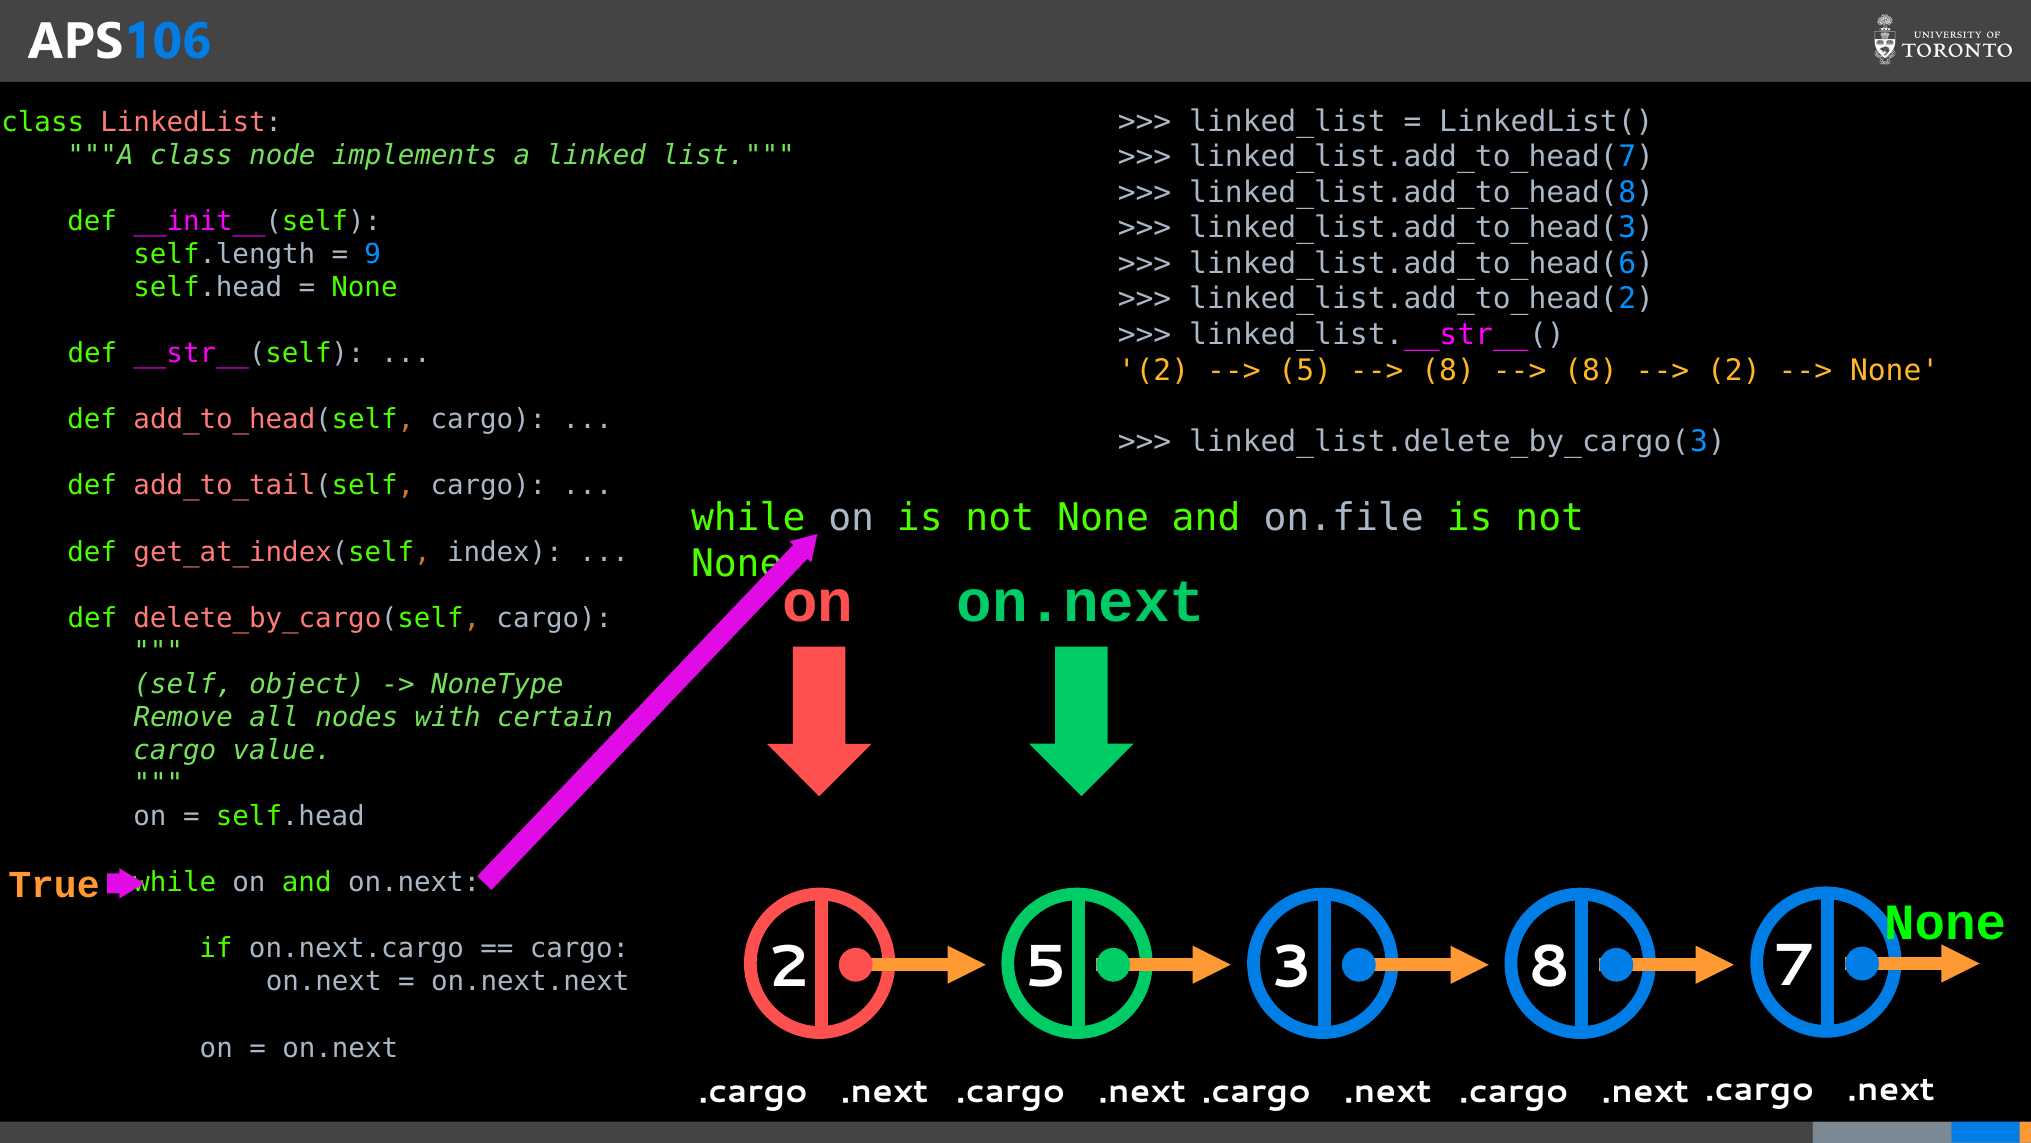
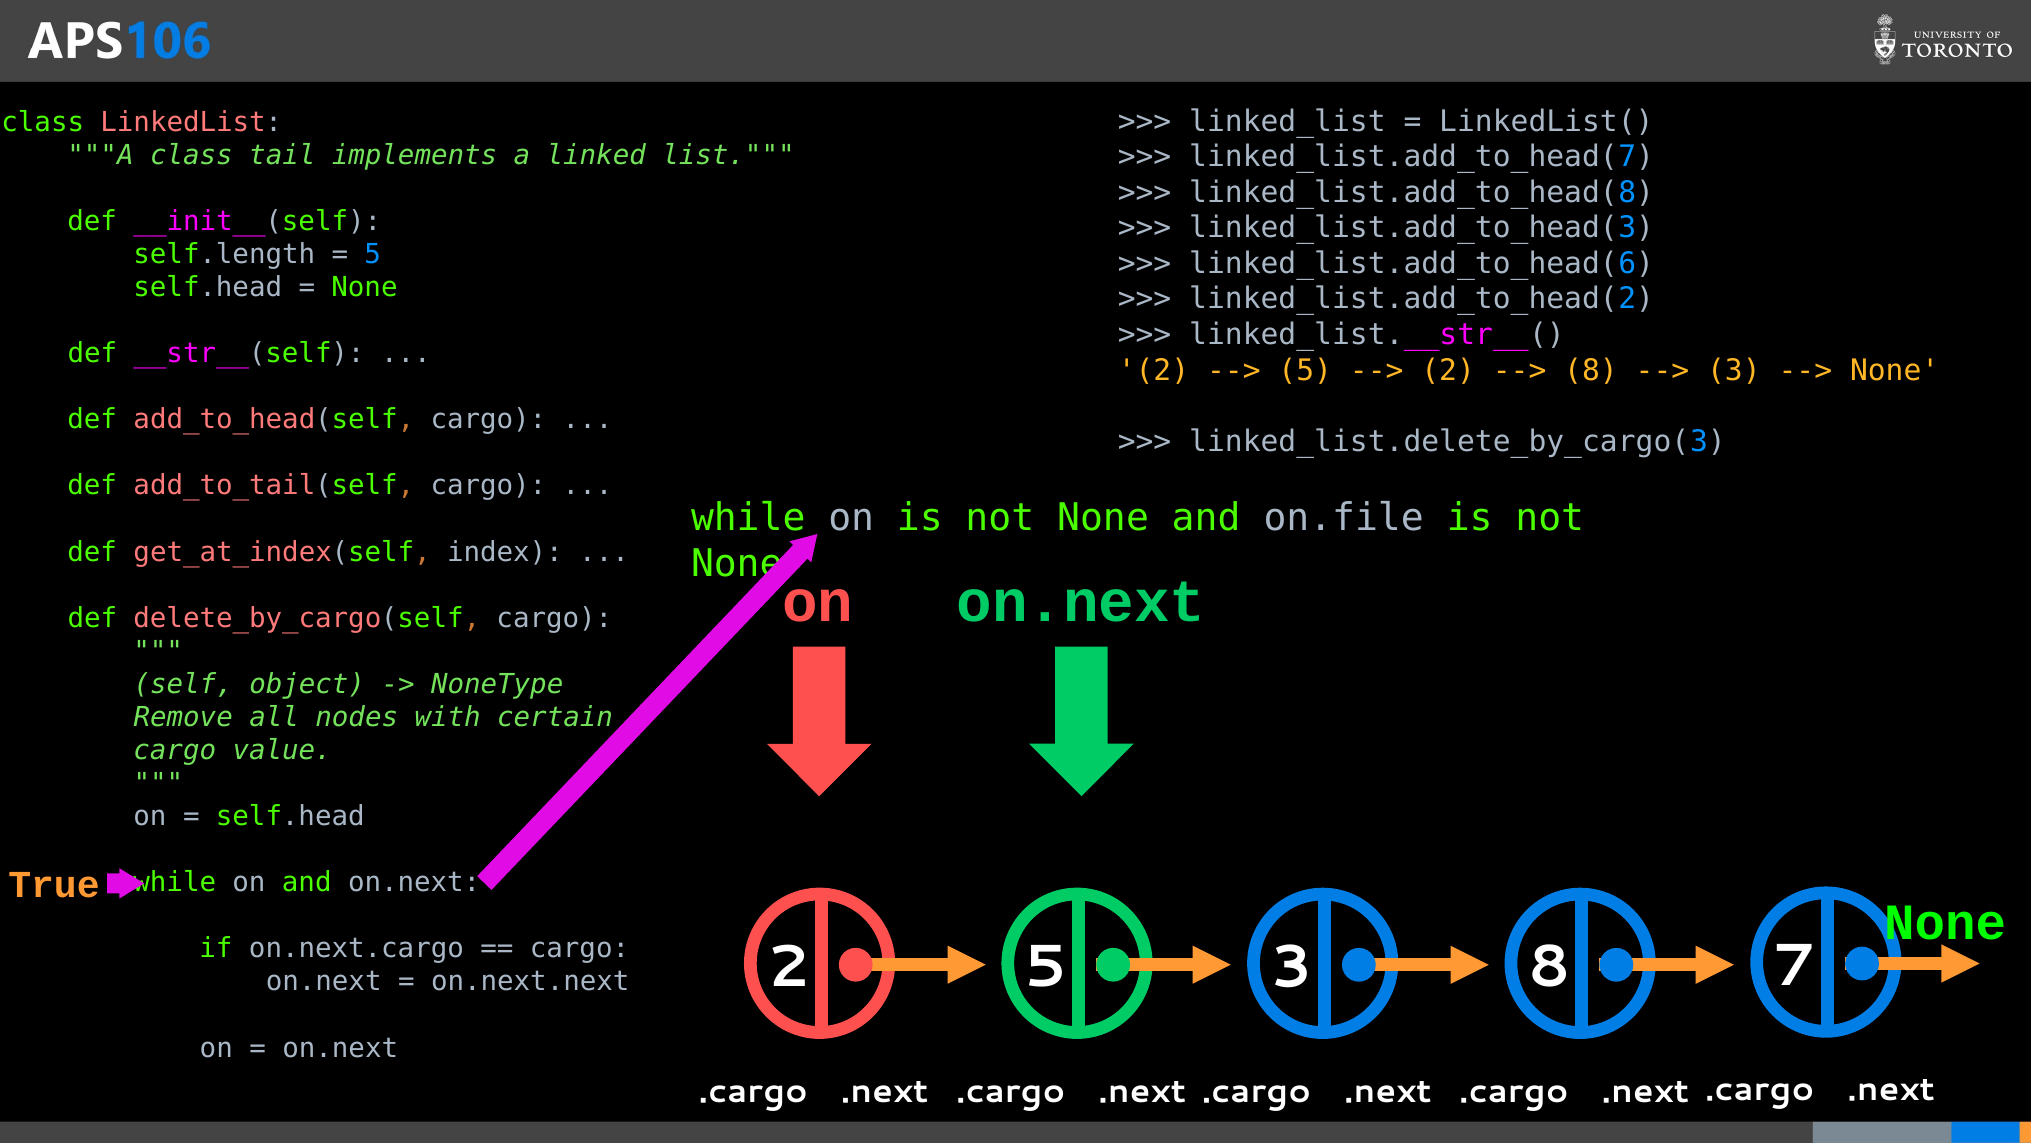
node: node -> tail
9 at (373, 254): 9 -> 5
8 at (1448, 370): 8 -> 2
2 at (1734, 370): 2 -> 3
